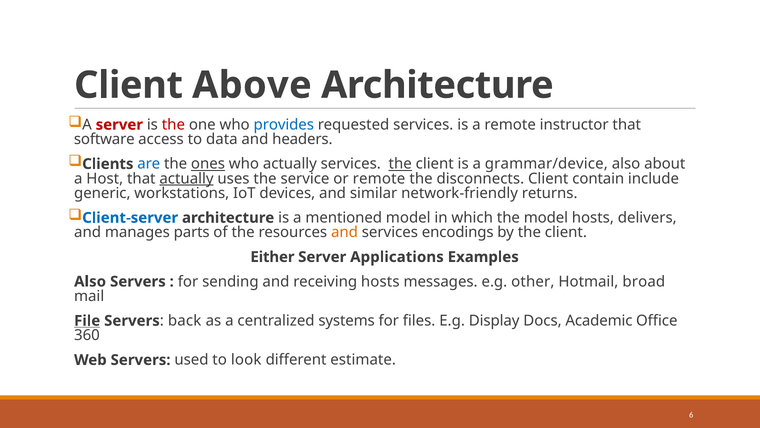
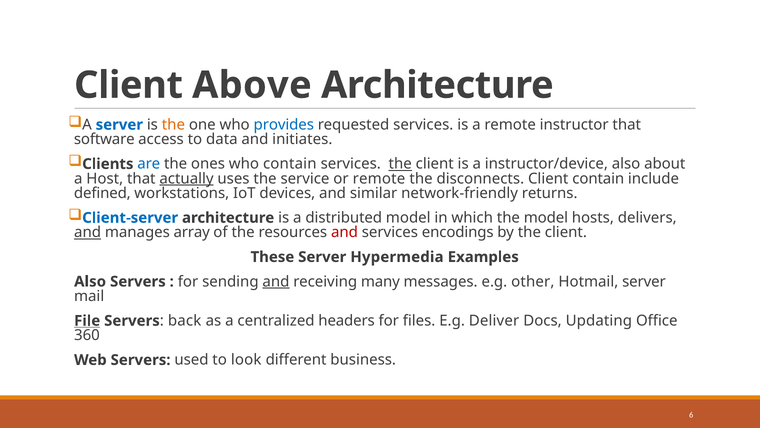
server at (119, 125) colour: red -> blue
the at (173, 125) colour: red -> orange
headers: headers -> initiates
ones underline: present -> none
who actually: actually -> contain
grammar/device: grammar/device -> instructor/device
generic: generic -> defined
mentioned: mentioned -> distributed
and at (88, 232) underline: none -> present
parts: parts -> array
and at (345, 232) colour: orange -> red
Either: Either -> These
Applications: Applications -> Hypermedia
and at (276, 281) underline: none -> present
receiving hosts: hosts -> many
Hotmail broad: broad -> server
systems: systems -> headers
Display: Display -> Deliver
Academic: Academic -> Updating
estimate: estimate -> business
